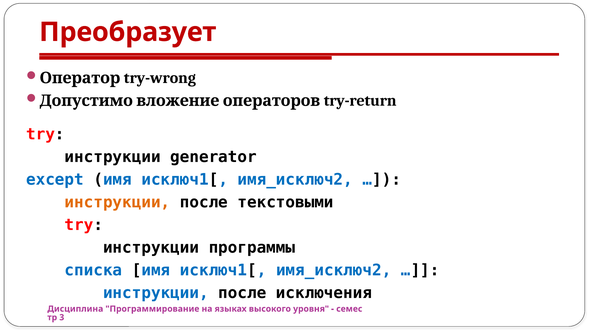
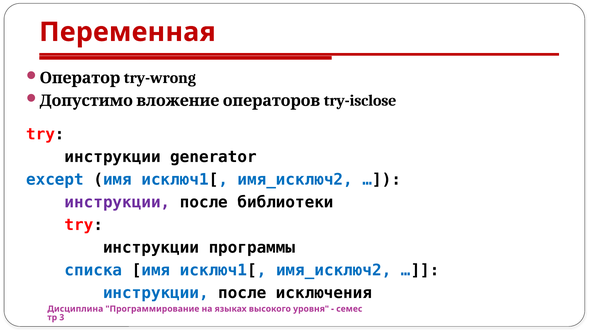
Преобразует: Преобразует -> Переменная
try-return: try-return -> try-isclose
инструкции at (117, 202) colour: orange -> purple
текстовыми: текстовыми -> библиотеки
